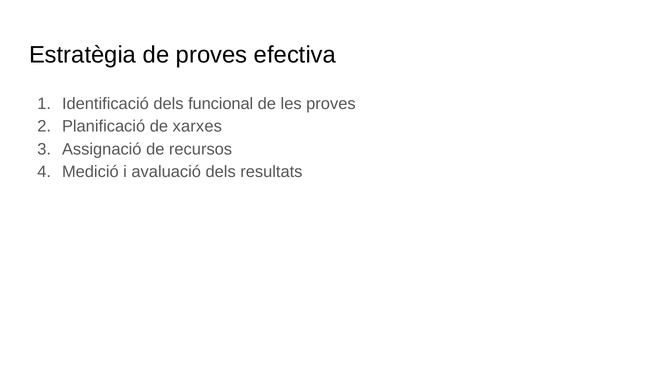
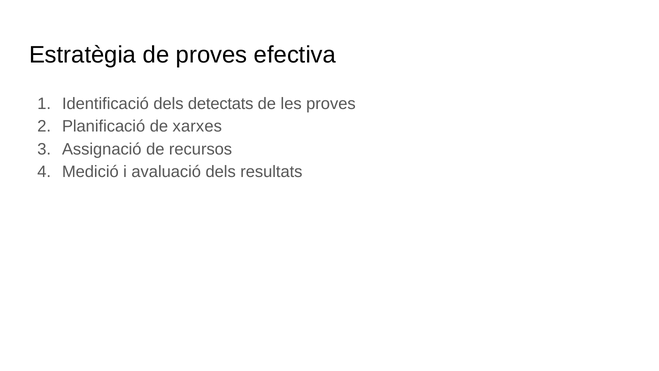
funcional: funcional -> detectats
